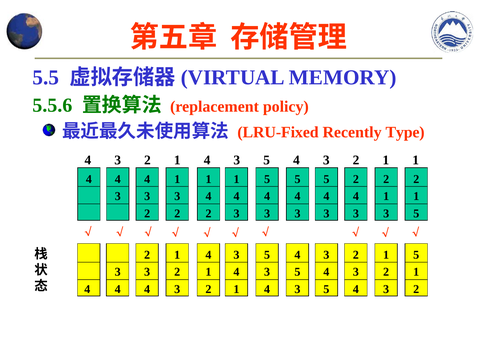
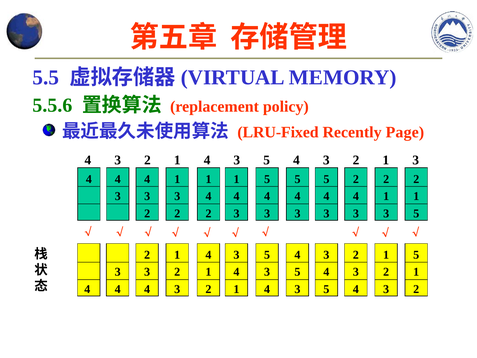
Type: Type -> Page
1 at (416, 160): 1 -> 3
